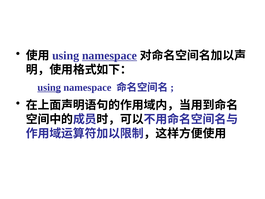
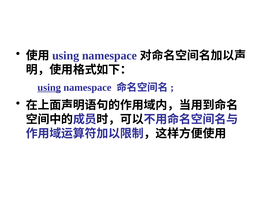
namespace at (110, 56) underline: present -> none
